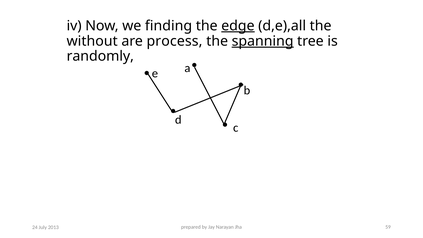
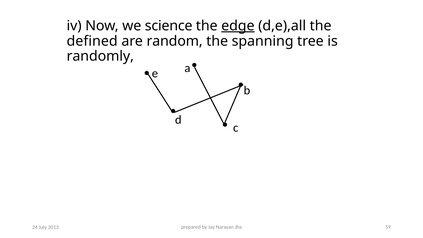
finding: finding -> science
without: without -> defined
process: process -> random
spanning underline: present -> none
